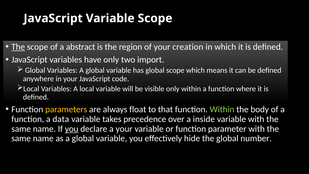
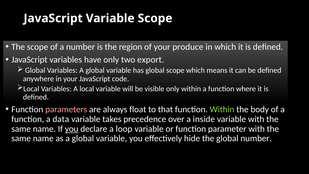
The at (18, 47) underline: present -> none
a abstract: abstract -> number
creation: creation -> produce
import: import -> export
parameters colour: yellow -> pink
a your: your -> loop
